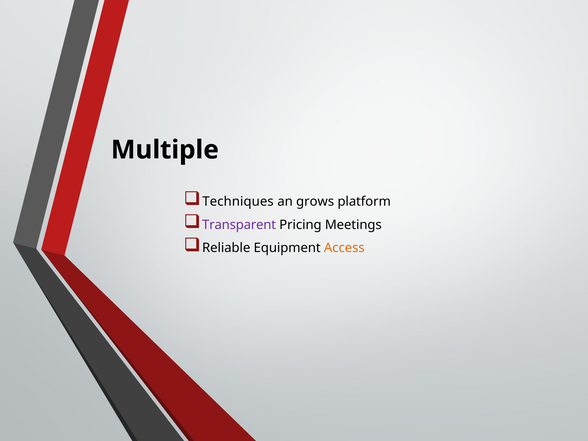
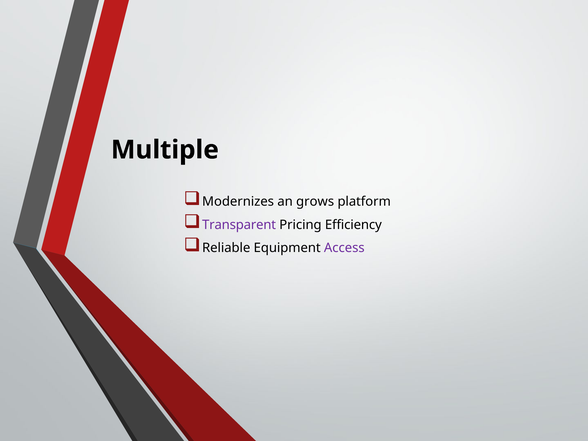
Techniques: Techniques -> Modernizes
Meetings: Meetings -> Efficiency
Access colour: orange -> purple
